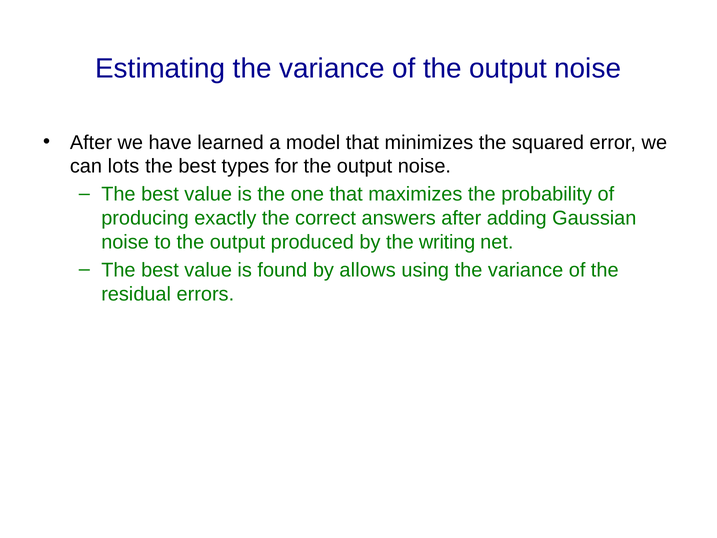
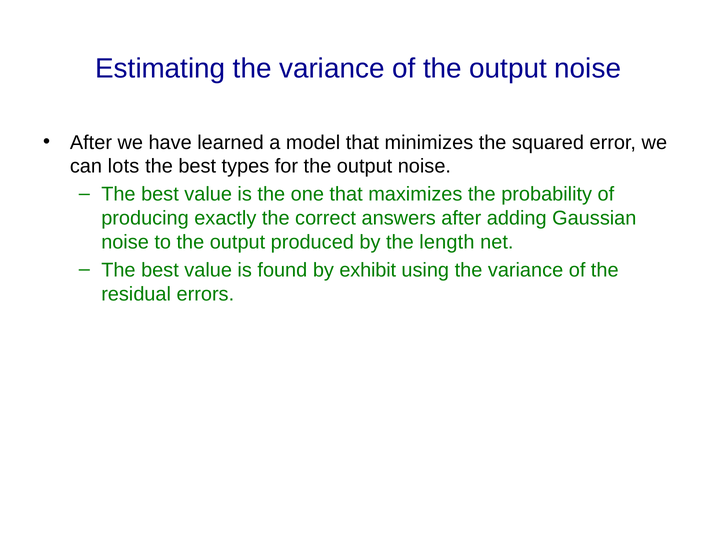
writing: writing -> length
allows: allows -> exhibit
